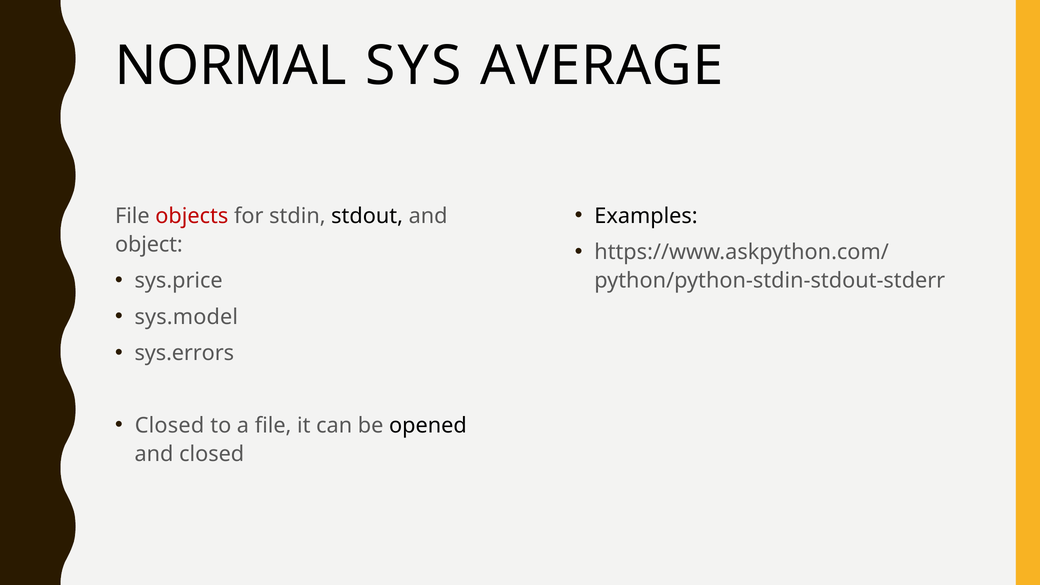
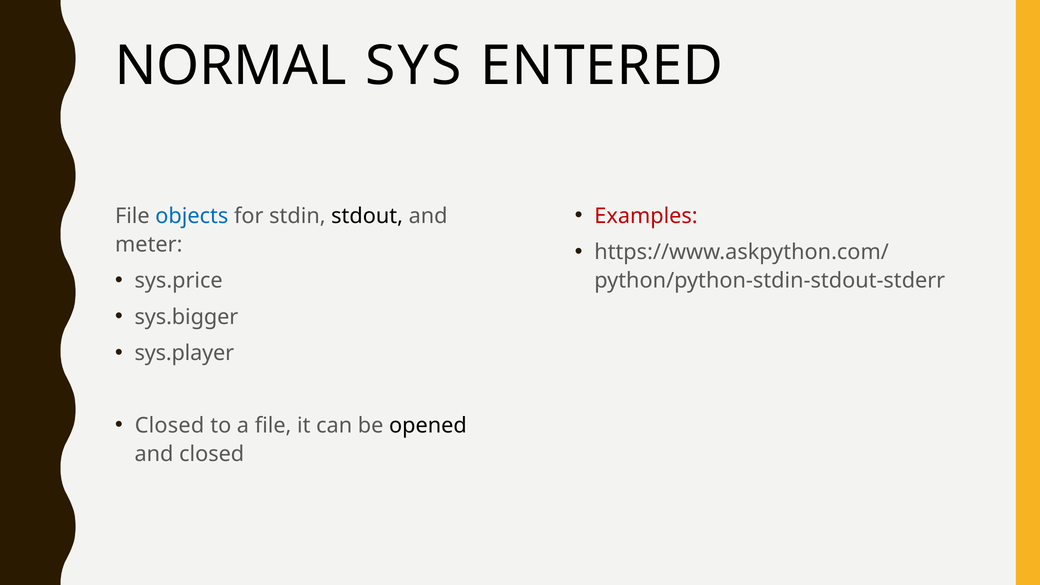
AVERAGE: AVERAGE -> ENTERED
Examples colour: black -> red
objects colour: red -> blue
object: object -> meter
sys.model: sys.model -> sys.bigger
sys.errors: sys.errors -> sys.player
